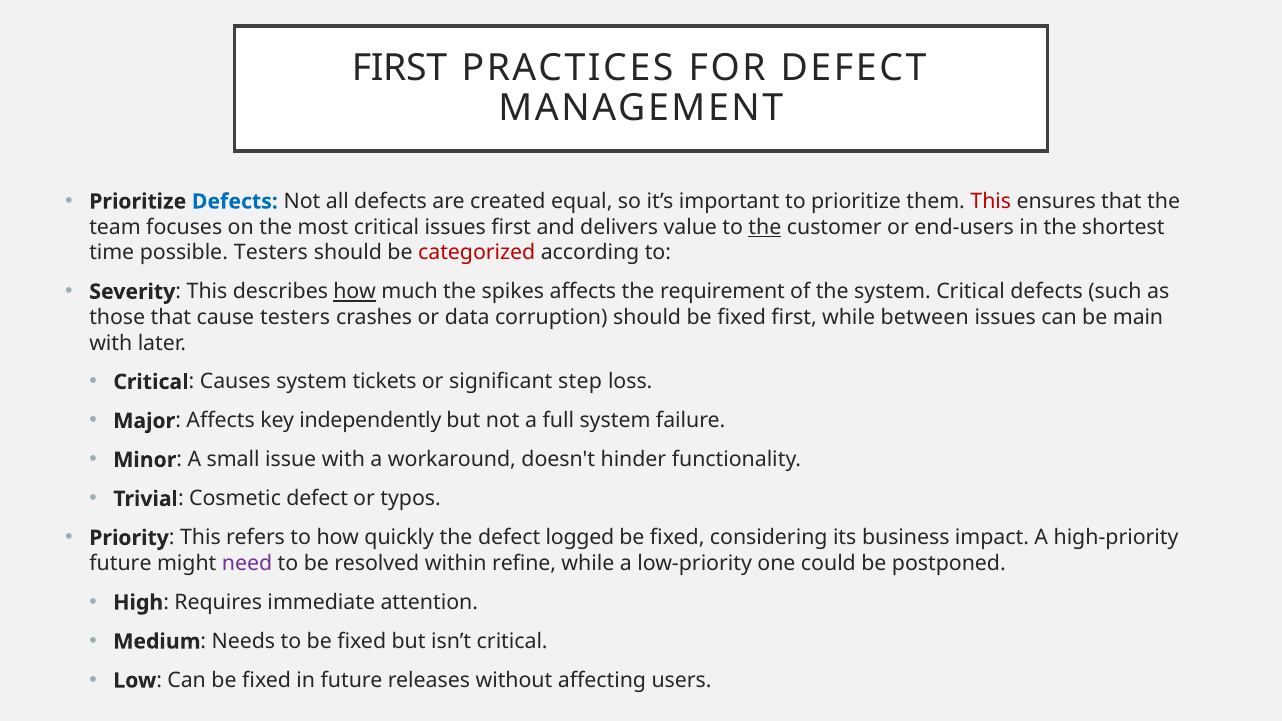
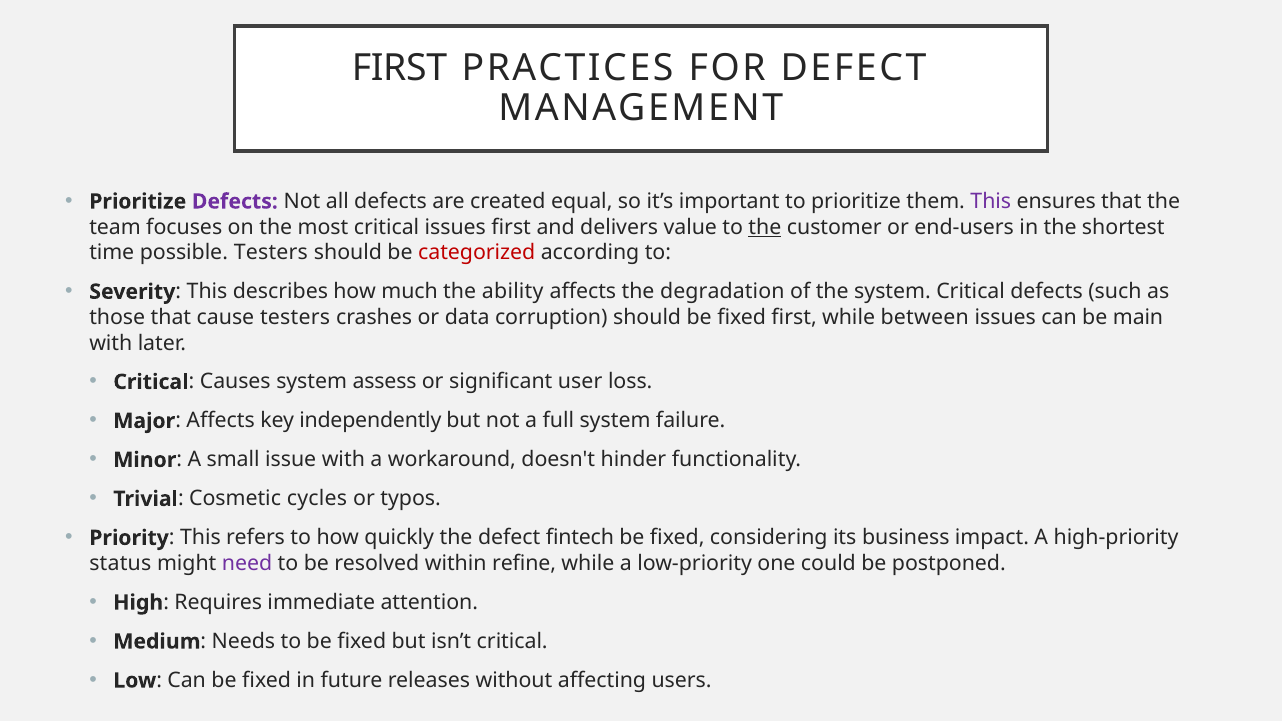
Defects at (235, 202) colour: blue -> purple
This at (991, 202) colour: red -> purple
how at (355, 292) underline: present -> none
spikes: spikes -> ability
requirement: requirement -> degradation
tickets: tickets -> assess
step: step -> user
Cosmetic defect: defect -> cycles
logged: logged -> fintech
future at (120, 564): future -> status
